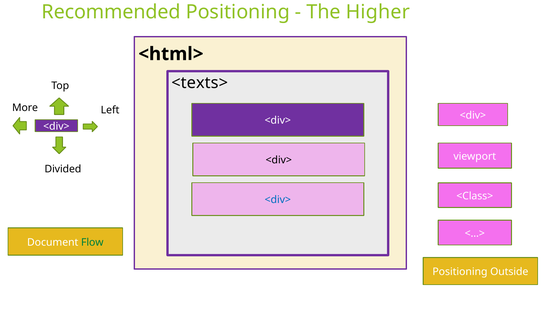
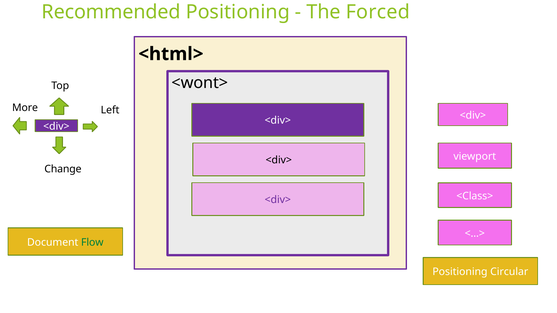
Higher: Higher -> Forced
<texts>: <texts> -> <wont>
Divided: Divided -> Change
<div> at (278, 200) colour: blue -> purple
Outside: Outside -> Circular
